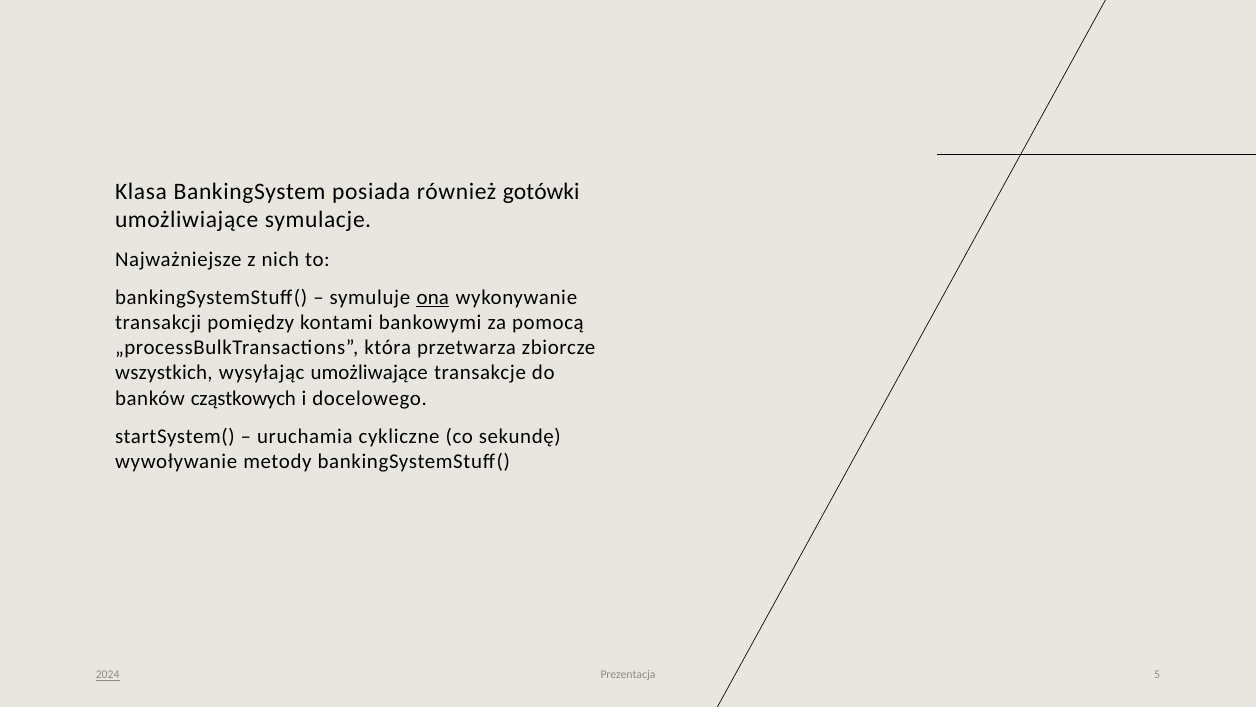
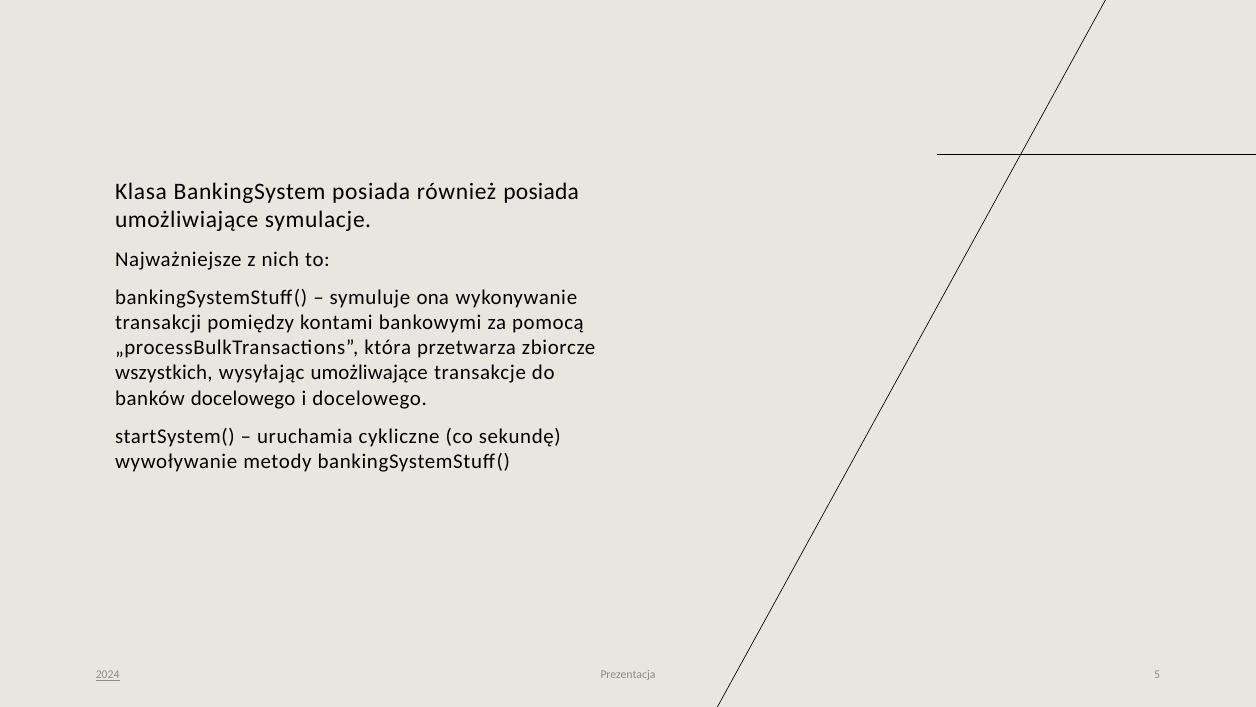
również gotówki: gotówki -> posiada
ona underline: present -> none
banków cząstkowych: cząstkowych -> docelowego
